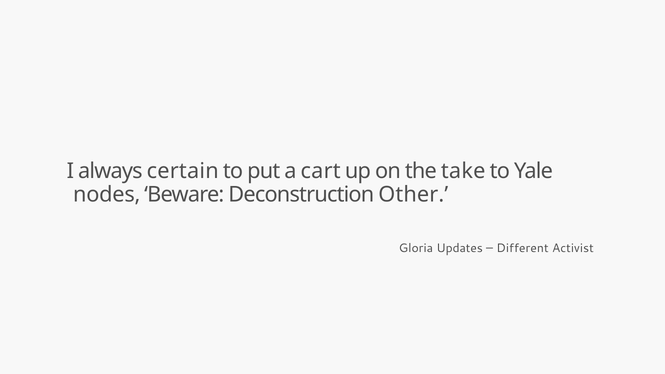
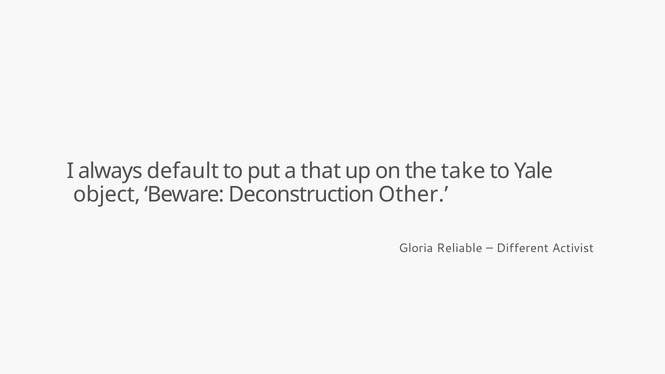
certain: certain -> default
cart: cart -> that
nodes: nodes -> object
Updates: Updates -> Reliable
